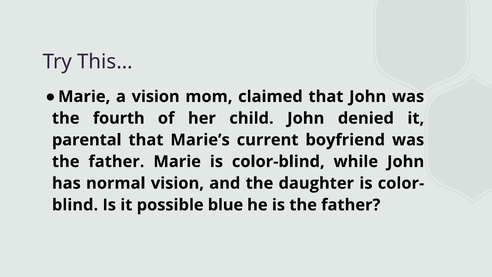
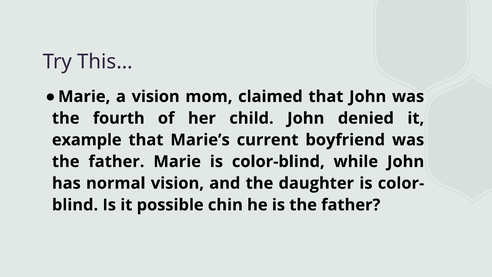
parental: parental -> example
blue: blue -> chin
